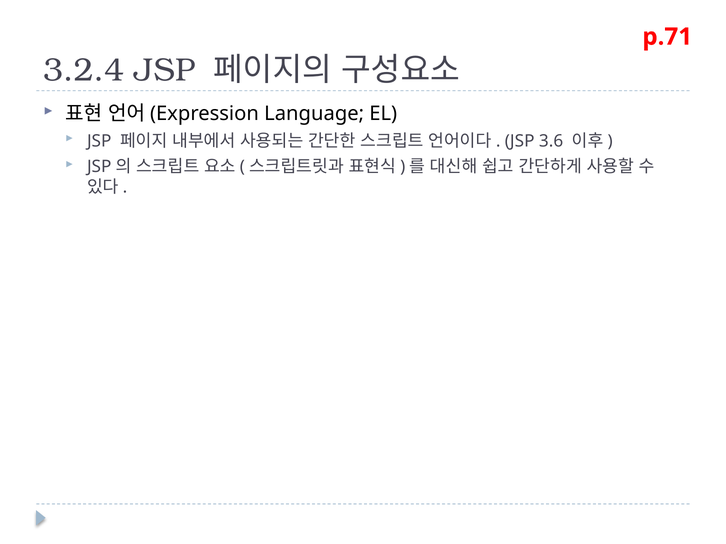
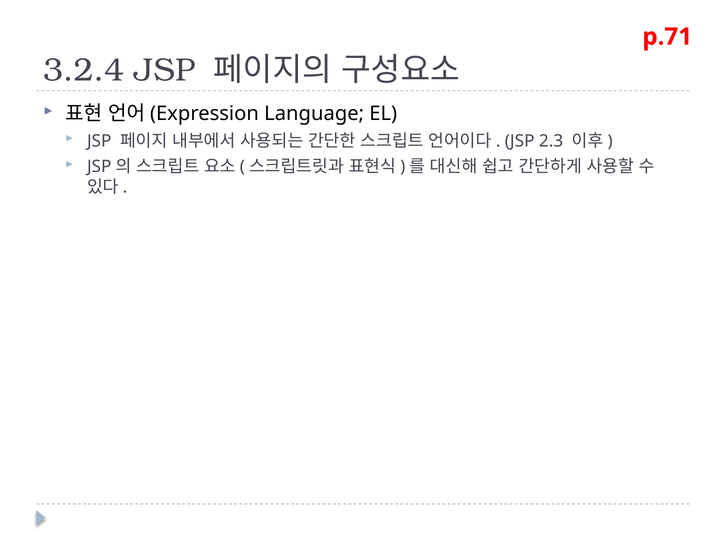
3.6: 3.6 -> 2.3
